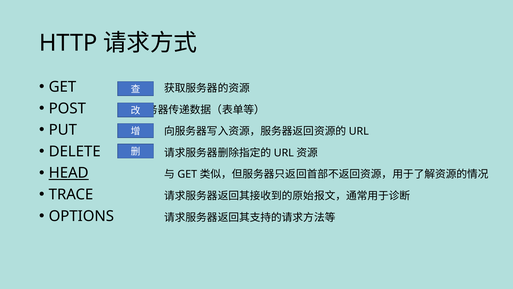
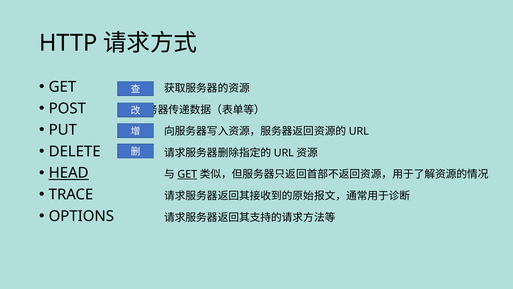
GET at (187, 174) underline: none -> present
